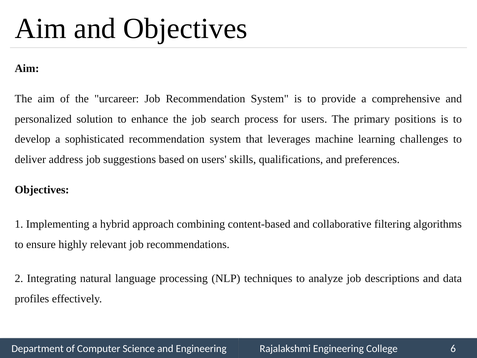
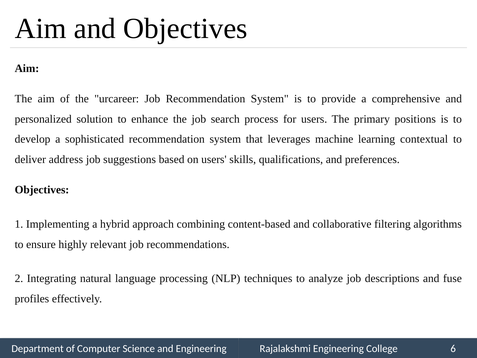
challenges: challenges -> contextual
data: data -> fuse
